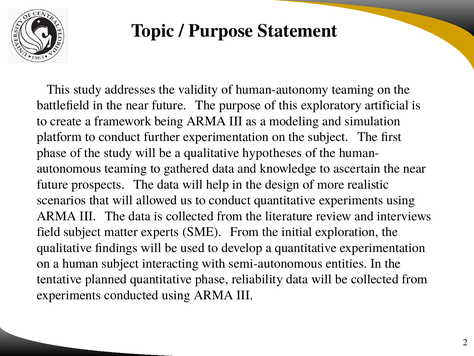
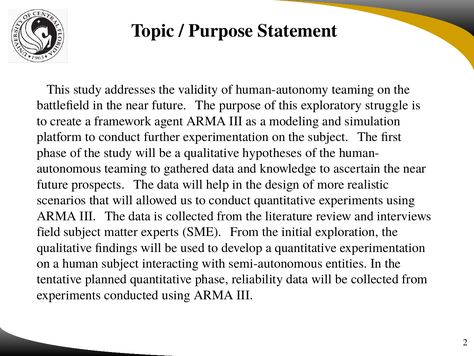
artificial: artificial -> struggle
being: being -> agent
